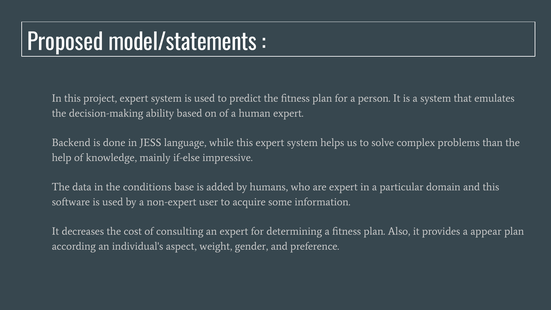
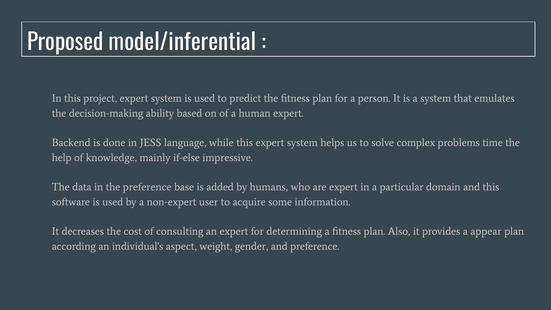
model/statements: model/statements -> model/inferential
than: than -> time
the conditions: conditions -> preference
